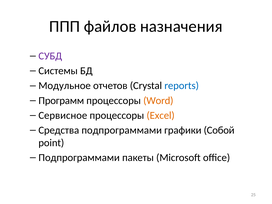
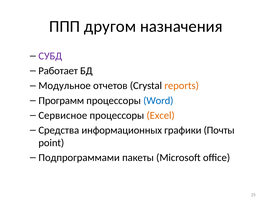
файлов: файлов -> другом
Системы: Системы -> Работает
reports colour: blue -> orange
Word colour: orange -> blue
Средства подпрограммами: подпрограммами -> информационных
Собой: Собой -> Почты
